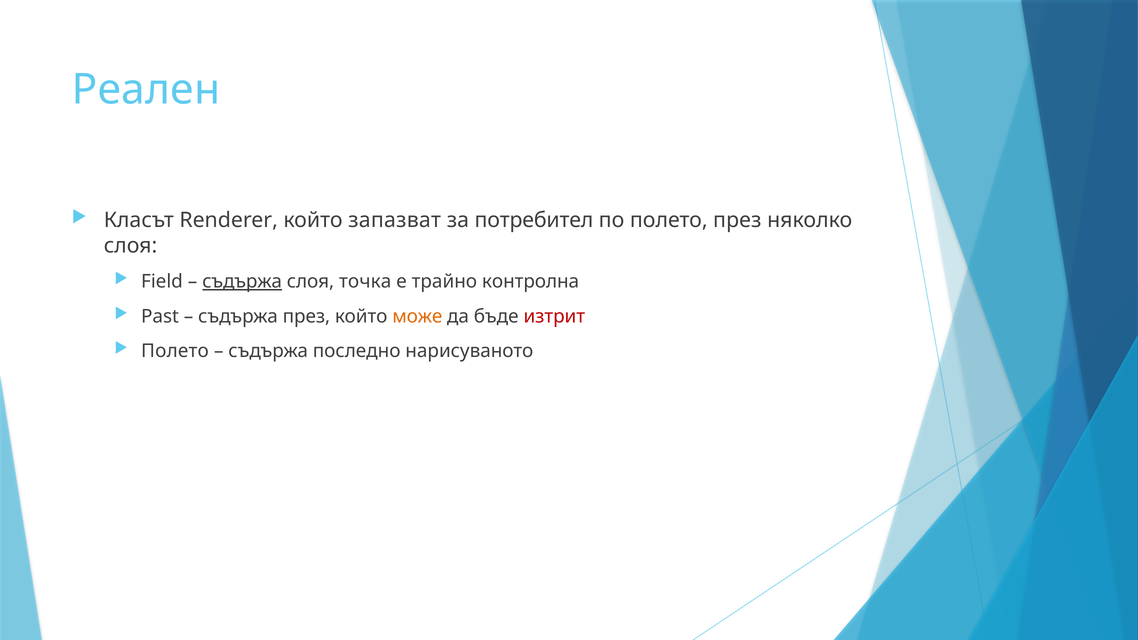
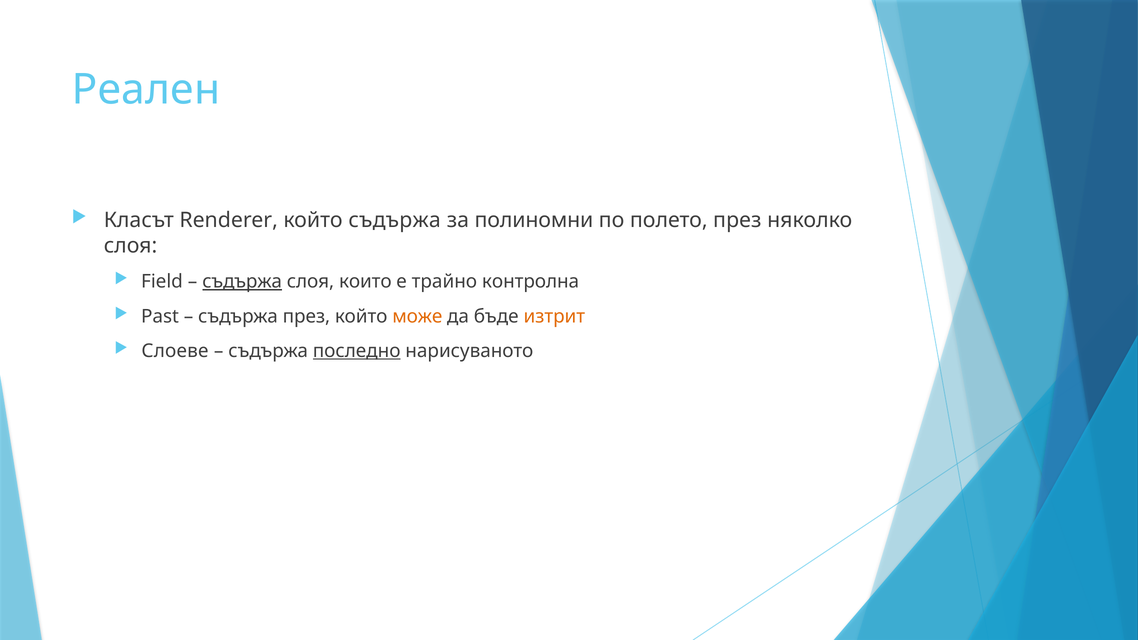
който запазват: запазват -> съдържа
потребител: потребител -> полиномни
точка: точка -> които
изтрит colour: red -> orange
Полето at (175, 351): Полето -> Слоеве
последно underline: none -> present
